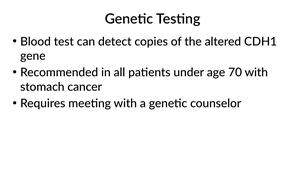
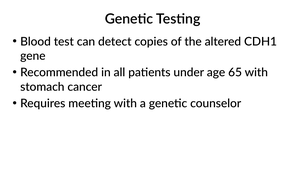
70: 70 -> 65
